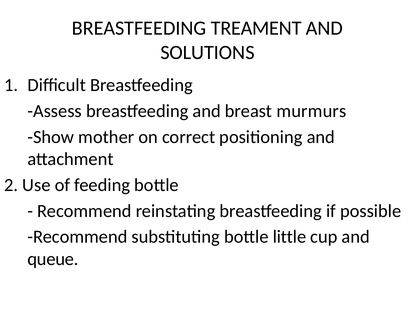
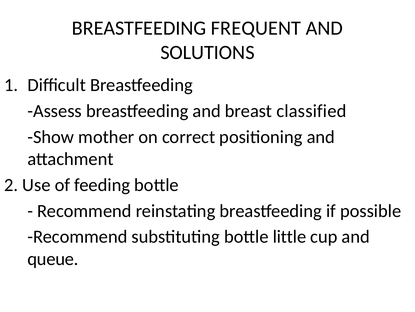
TREAMENT: TREAMENT -> FREQUENT
murmurs: murmurs -> classified
